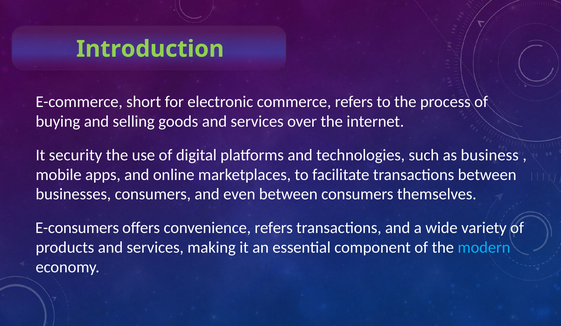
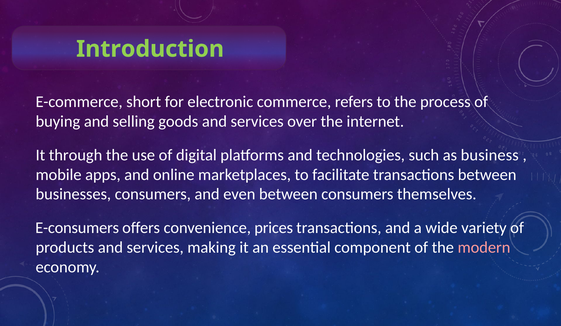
security: security -> through
convenience refers: refers -> prices
modern colour: light blue -> pink
